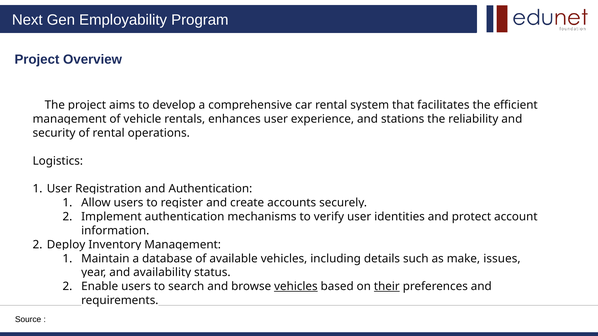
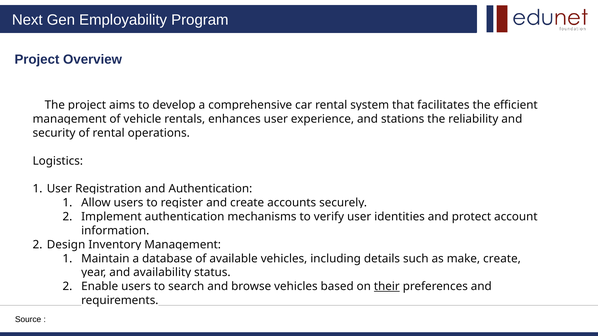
Deploy: Deploy -> Design
make issues: issues -> create
vehicles at (296, 287) underline: present -> none
